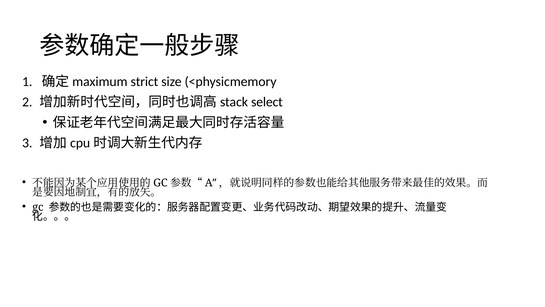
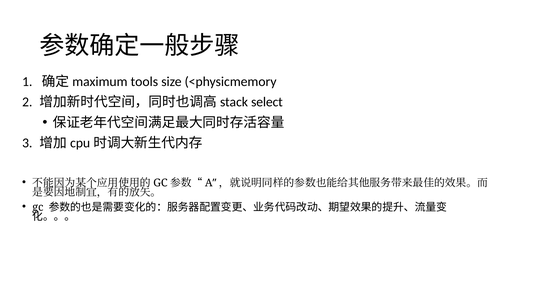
strict: strict -> tools
